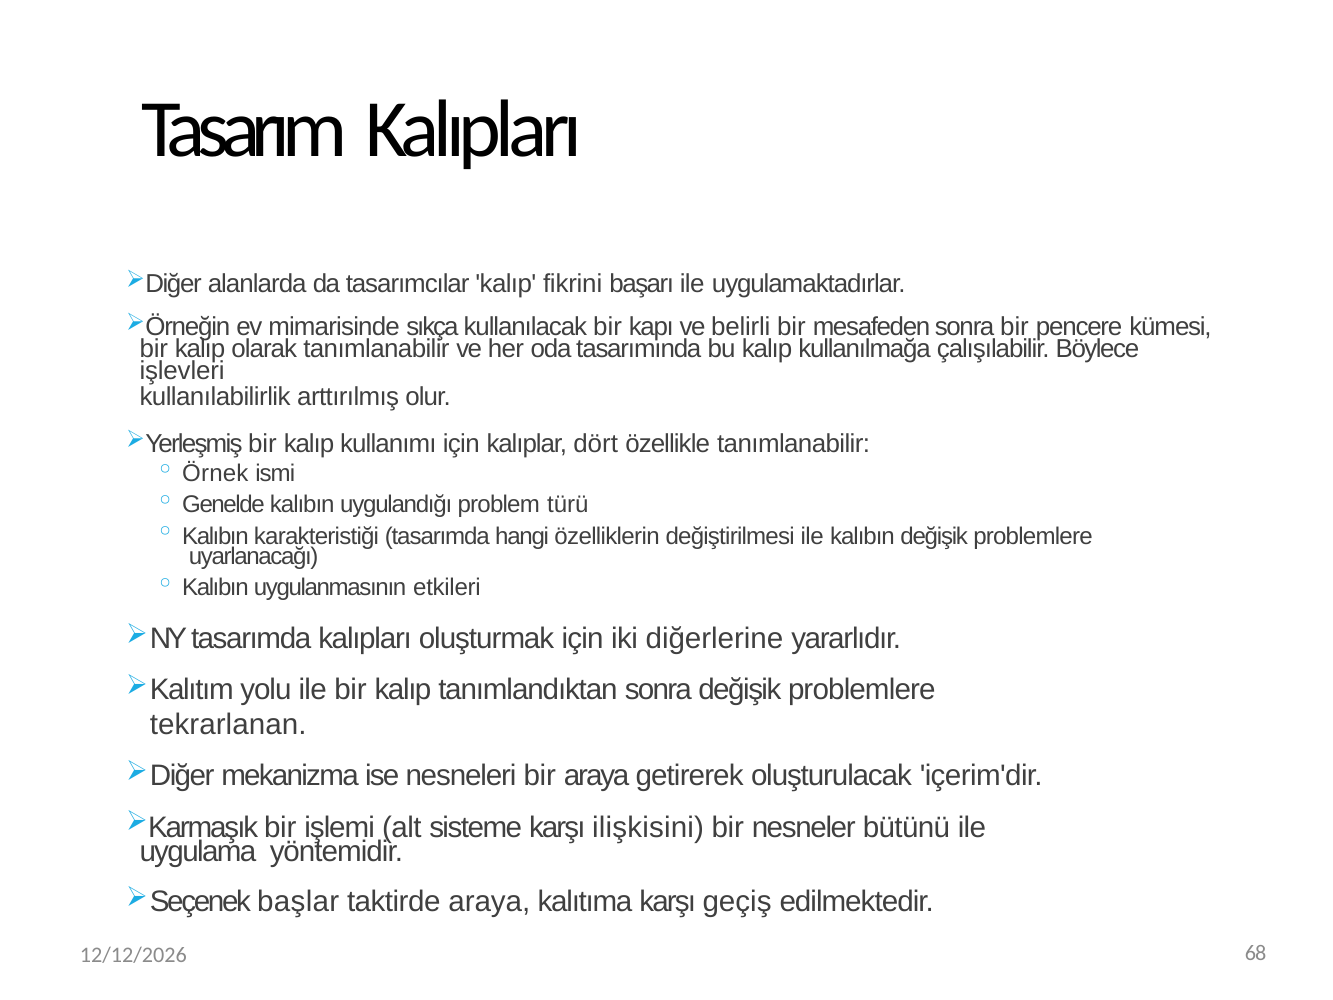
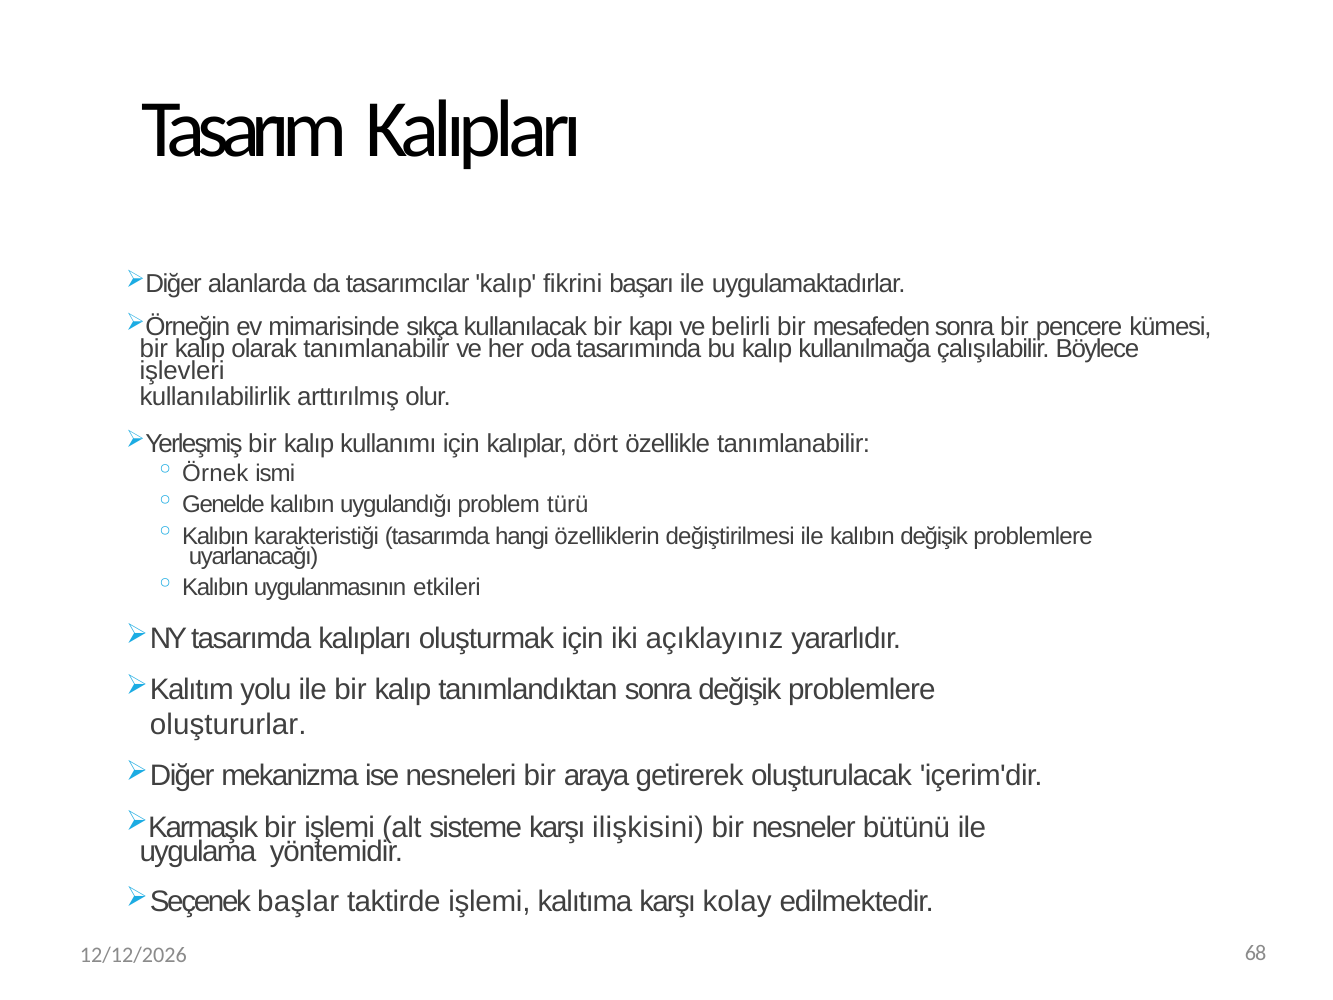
diğerlerine: diğerlerine -> açıklayınız
tekrarlanan: tekrarlanan -> oluştururlar
taktirde araya: araya -> işlemi
geçiş: geçiş -> kolay
